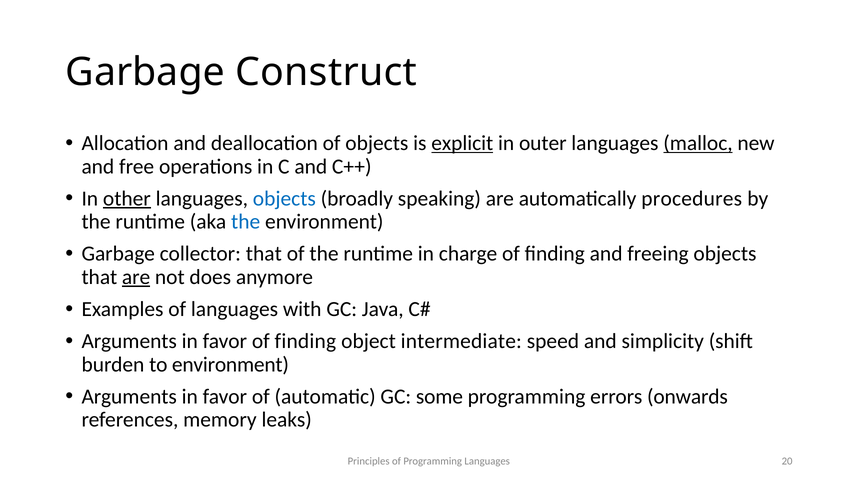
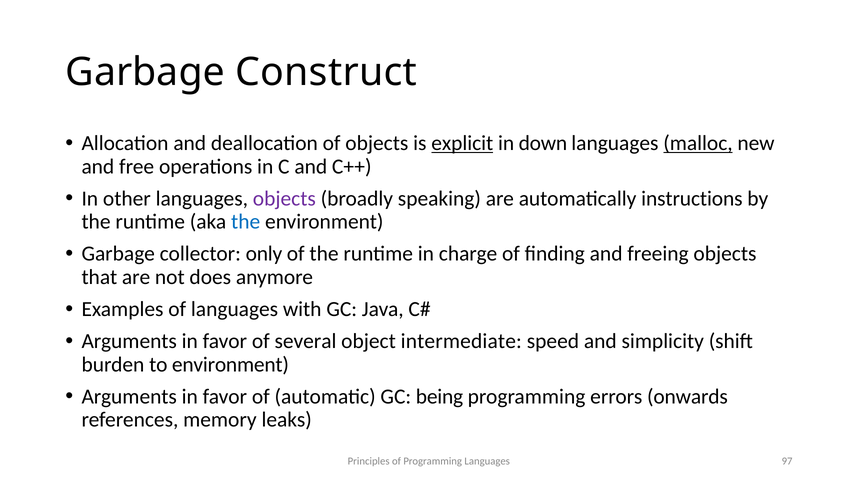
outer: outer -> down
other underline: present -> none
objects at (284, 198) colour: blue -> purple
procedures: procedures -> instructions
collector that: that -> only
are at (136, 277) underline: present -> none
favor of finding: finding -> several
some: some -> being
20: 20 -> 97
